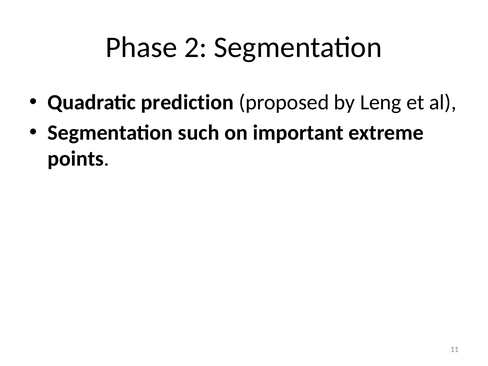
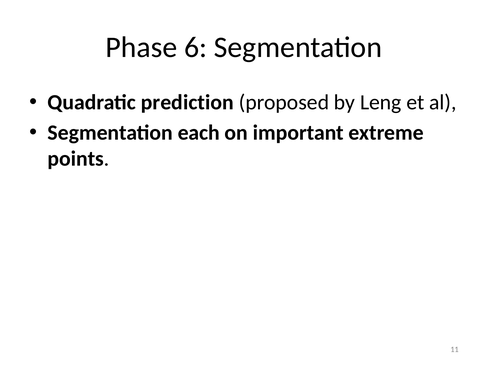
2: 2 -> 6
such: such -> each
